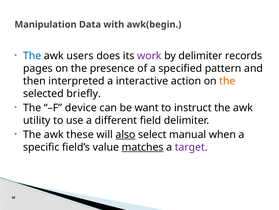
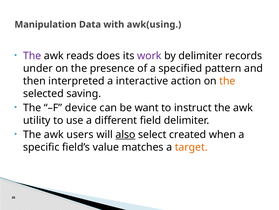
awk(begin: awk(begin -> awk(using
The at (32, 56) colour: blue -> purple
users: users -> reads
pages: pages -> under
briefly: briefly -> saving
these: these -> users
manual: manual -> created
matches underline: present -> none
target colour: purple -> orange
